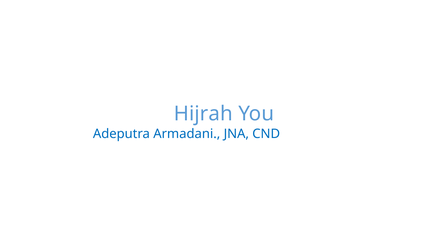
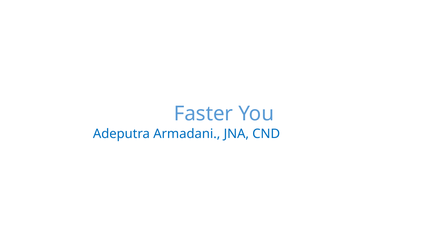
Hijrah: Hijrah -> Faster
